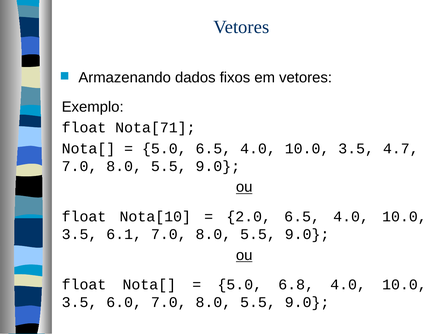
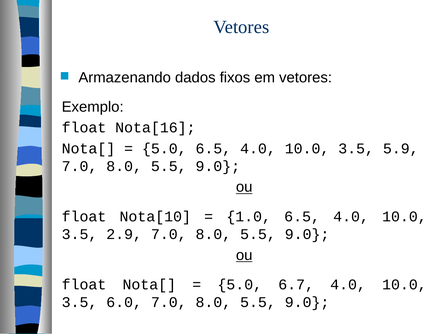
Nota[71: Nota[71 -> Nota[16
4.7: 4.7 -> 5.9
2.0: 2.0 -> 1.0
6.1: 6.1 -> 2.9
6.8: 6.8 -> 6.7
